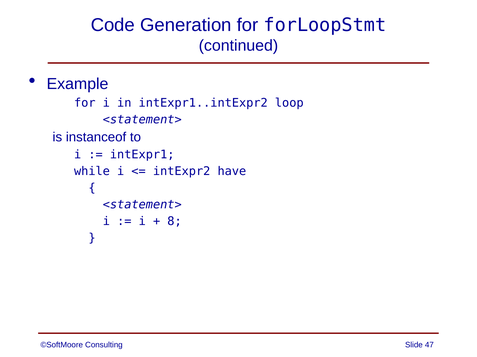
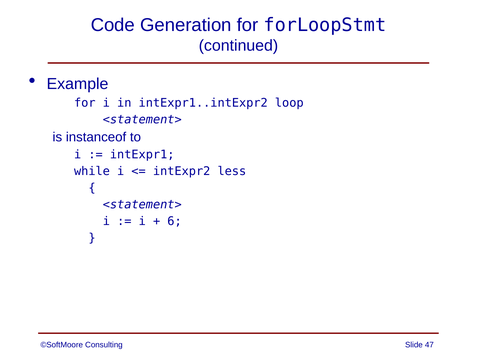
have: have -> less
8: 8 -> 6
